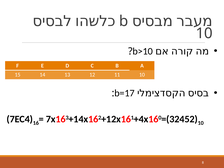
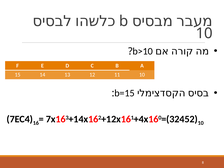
b=17: b=17 -> b=15
